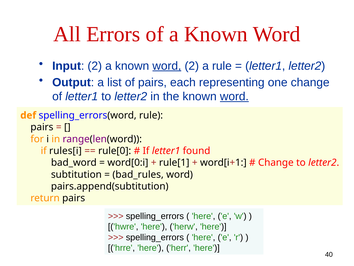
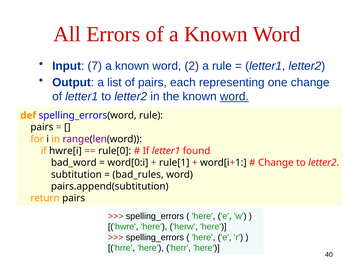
Input 2: 2 -> 7
word at (167, 66) underline: present -> none
rules[i: rules[i -> hwre[i
